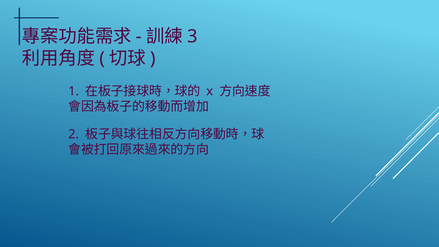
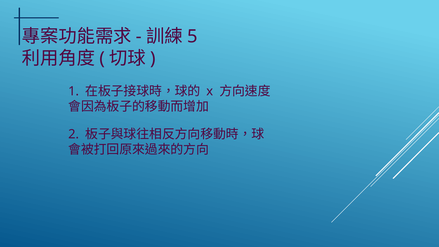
3: 3 -> 5
